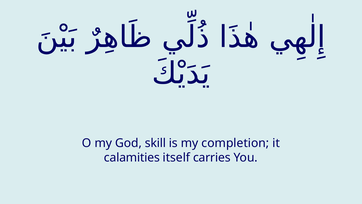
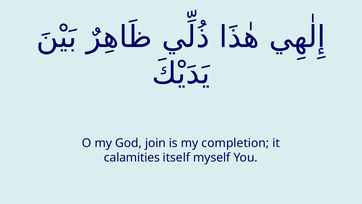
skill: skill -> join
carries: carries -> myself
